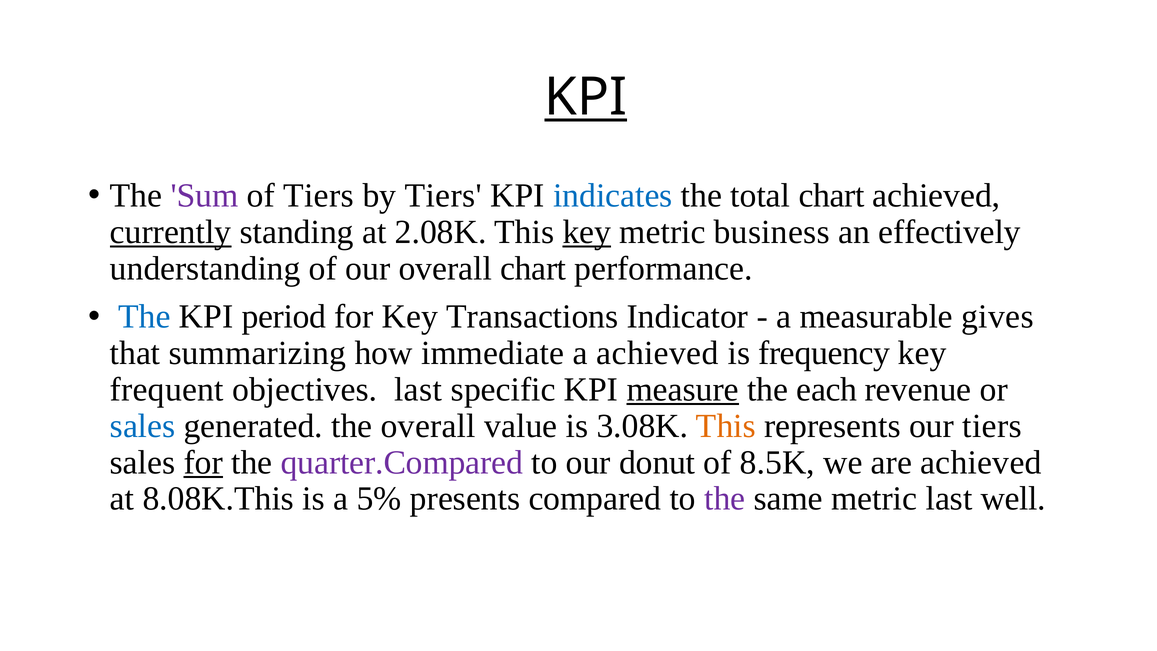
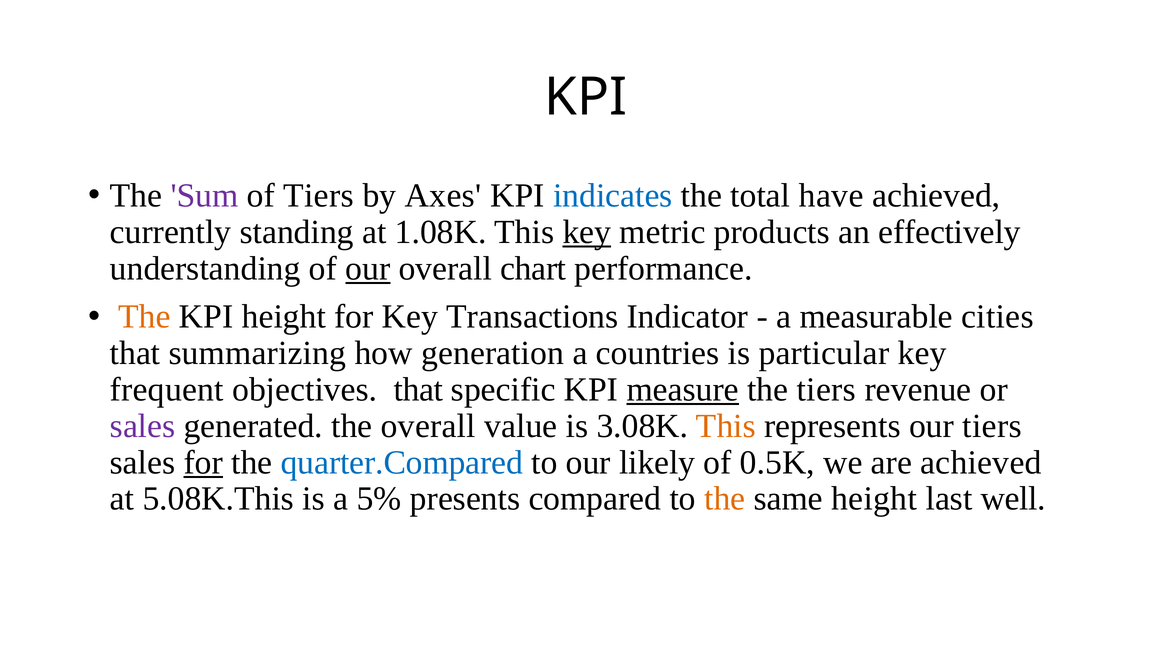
KPI at (586, 97) underline: present -> none
by Tiers: Tiers -> Axes
total chart: chart -> have
currently underline: present -> none
2.08K: 2.08K -> 1.08K
business: business -> products
our at (368, 268) underline: none -> present
The at (144, 317) colour: blue -> orange
KPI period: period -> height
gives: gives -> cities
immediate: immediate -> generation
a achieved: achieved -> countries
frequency: frequency -> particular
objectives last: last -> that
the each: each -> tiers
sales at (143, 426) colour: blue -> purple
quarter.Compared colour: purple -> blue
donut: donut -> likely
8.5K: 8.5K -> 0.5K
8.08K.This: 8.08K.This -> 5.08K.This
the at (725, 499) colour: purple -> orange
same metric: metric -> height
